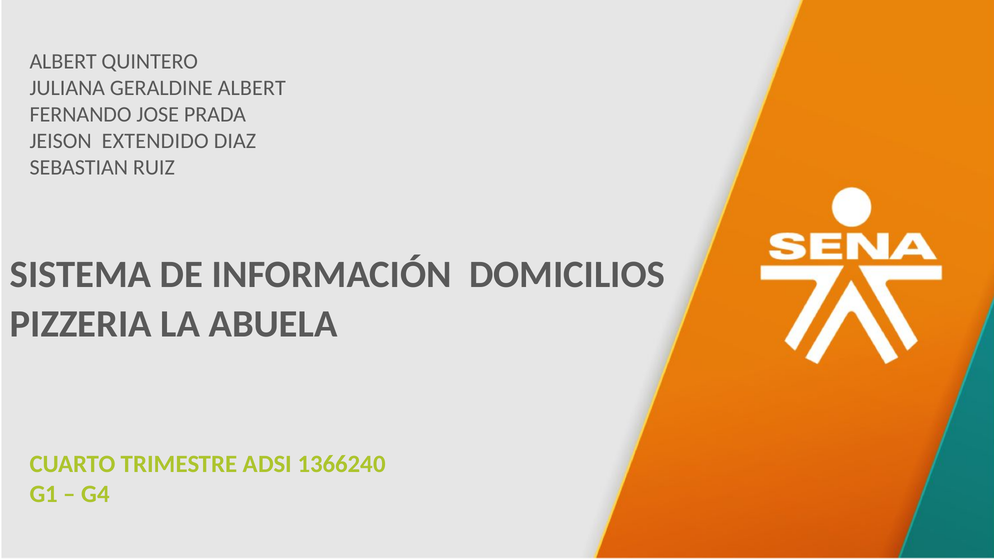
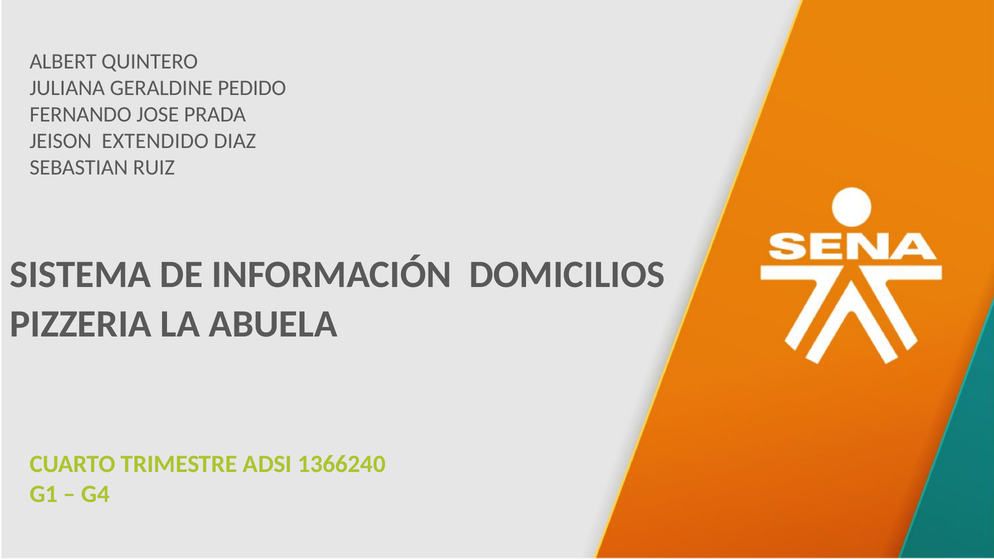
GERALDINE ALBERT: ALBERT -> PEDIDO
